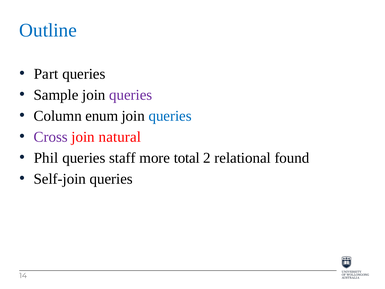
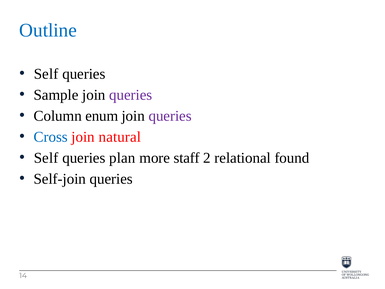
Part at (46, 74): Part -> Self
queries at (170, 116) colour: blue -> purple
Cross colour: purple -> blue
Phil at (46, 158): Phil -> Self
staff: staff -> plan
total: total -> staff
